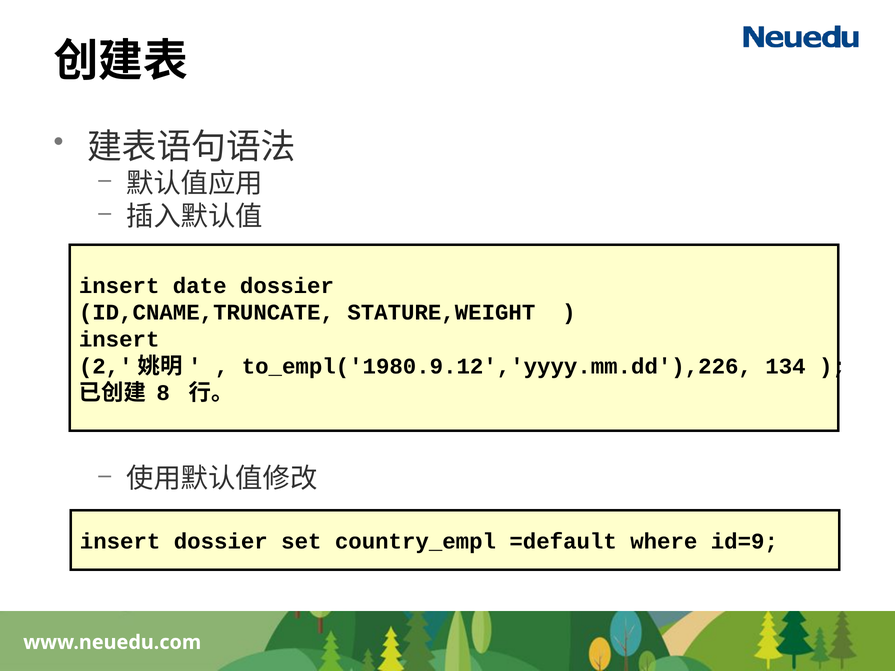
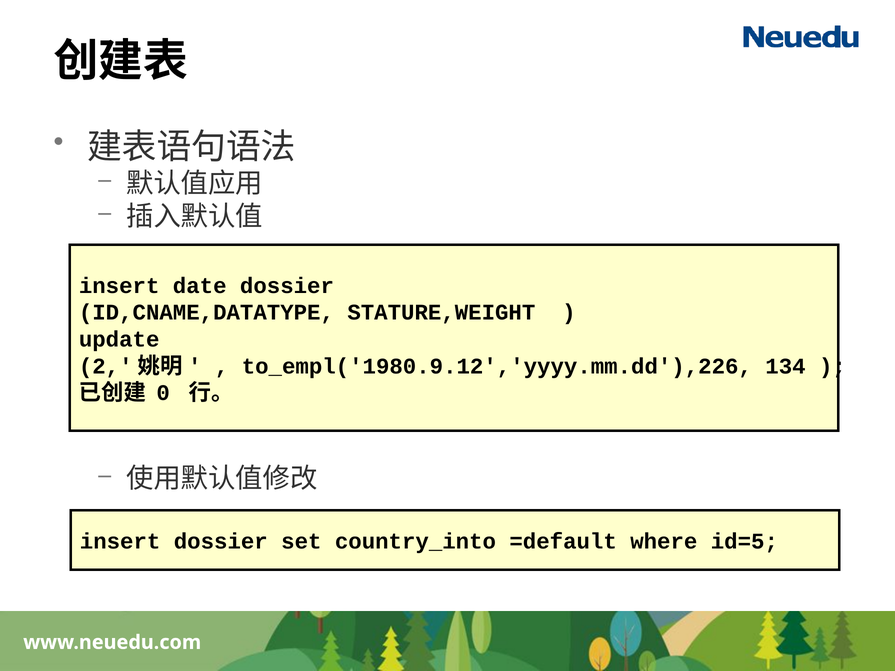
ID,CNAME,TRUNCATE: ID,CNAME,TRUNCATE -> ID,CNAME,DATATYPE
insert at (119, 339): insert -> update
8: 8 -> 0
country_empl: country_empl -> country_into
id=9: id=9 -> id=5
